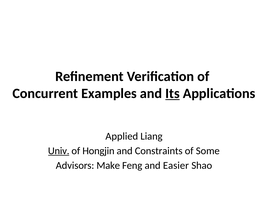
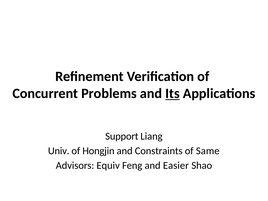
Examples: Examples -> Problems
Applied: Applied -> Support
Univ underline: present -> none
Some: Some -> Same
Make: Make -> Equiv
